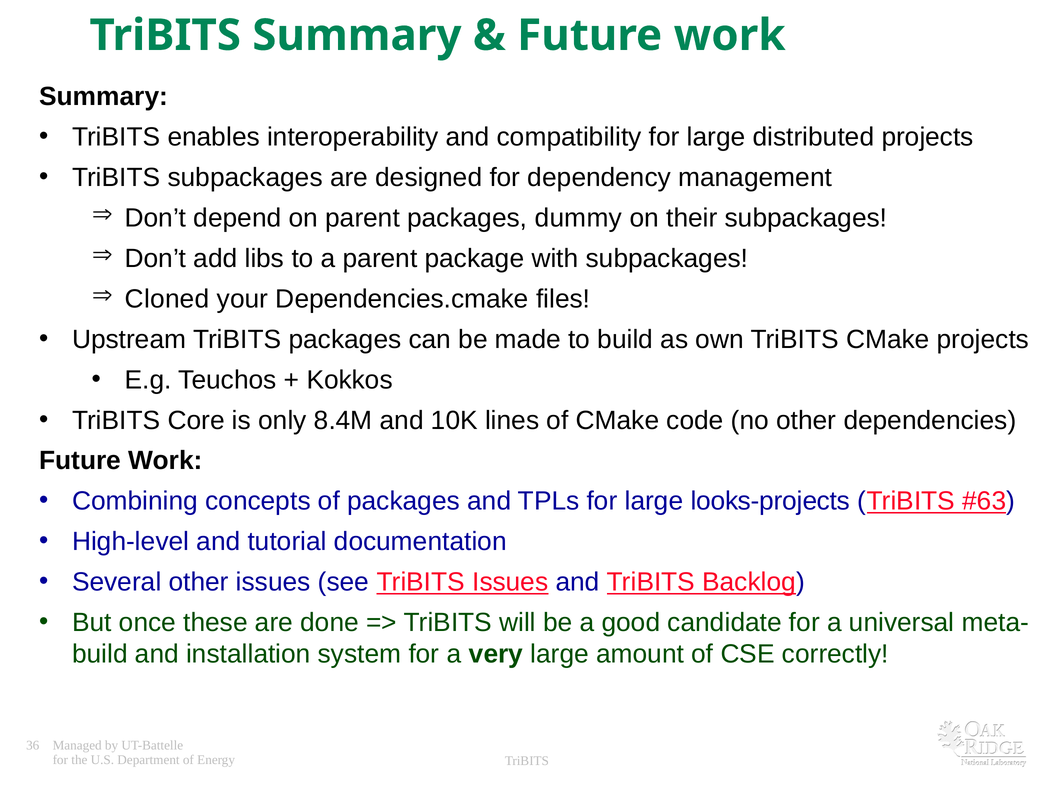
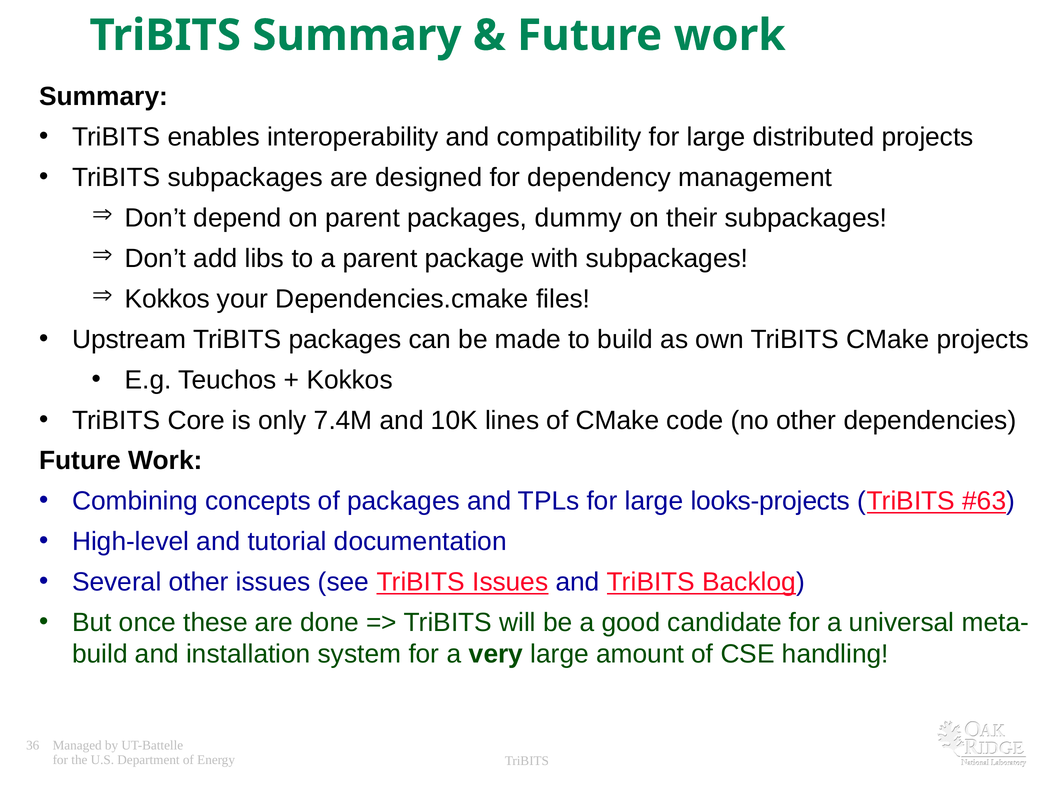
Cloned at (167, 299): Cloned -> Kokkos
8.4M: 8.4M -> 7.4M
correctly: correctly -> handling
